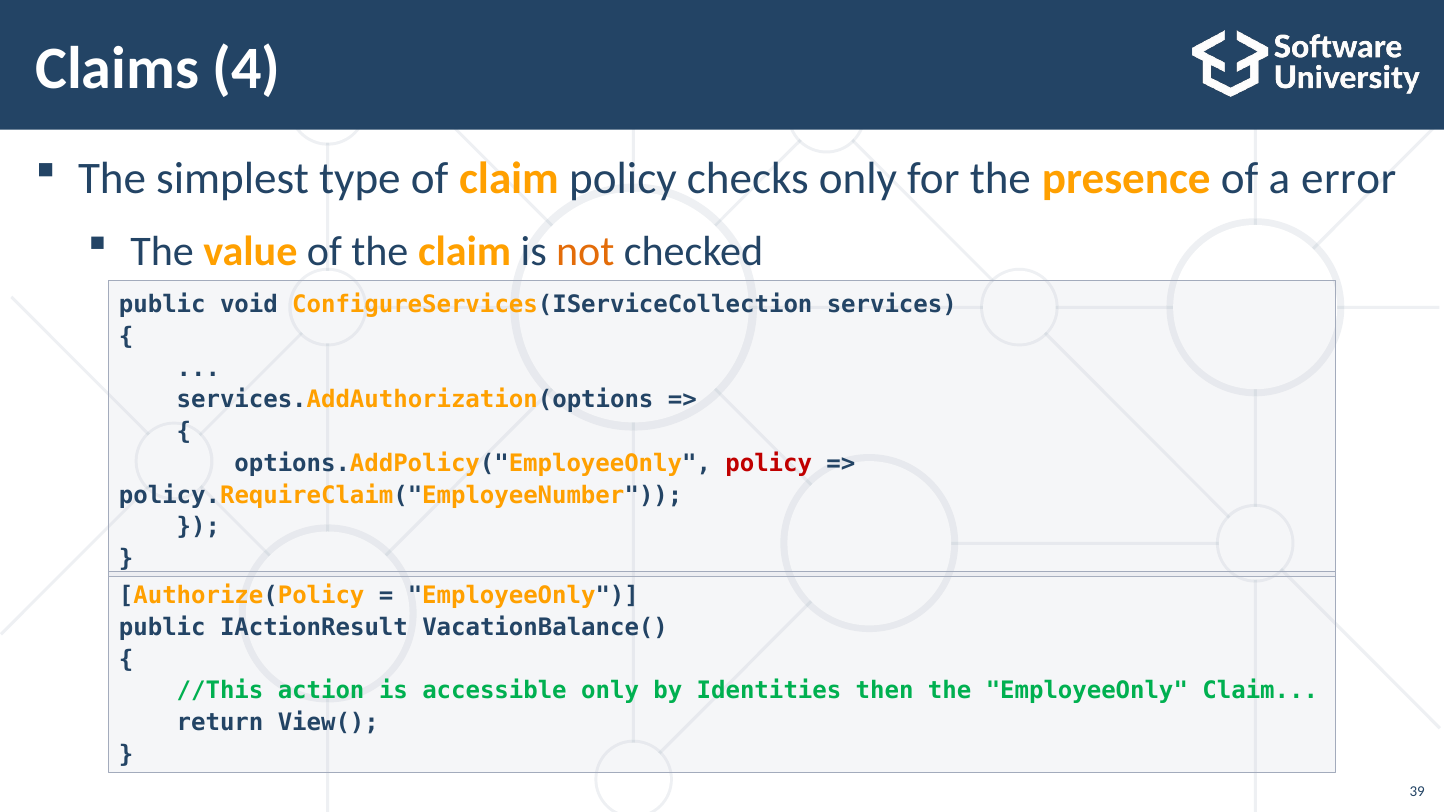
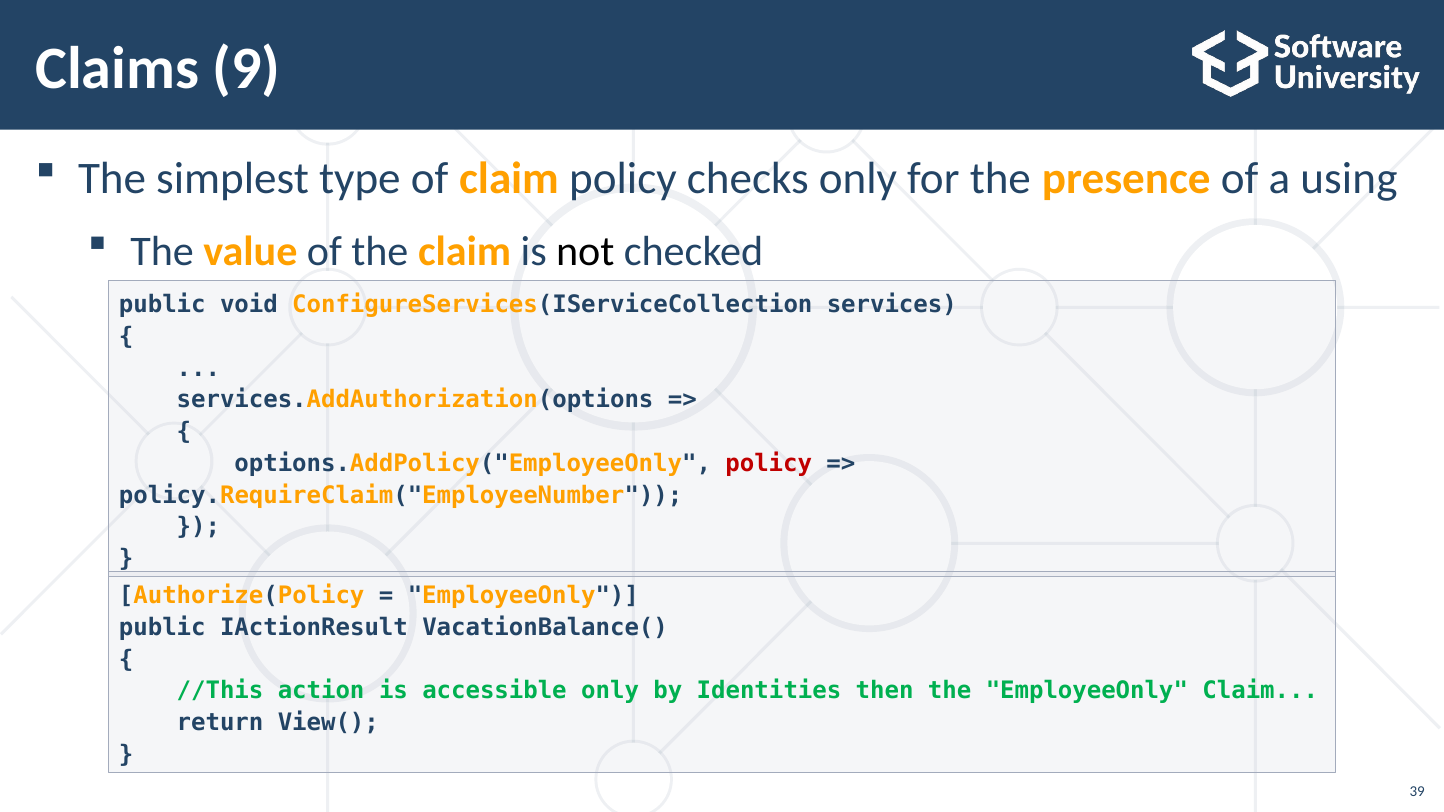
4: 4 -> 9
error: error -> using
not colour: orange -> black
